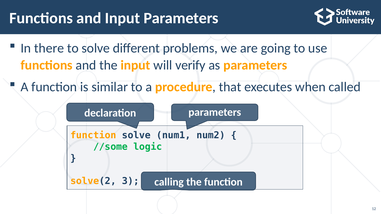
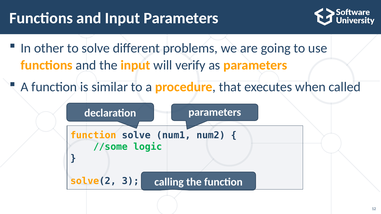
there: there -> other
